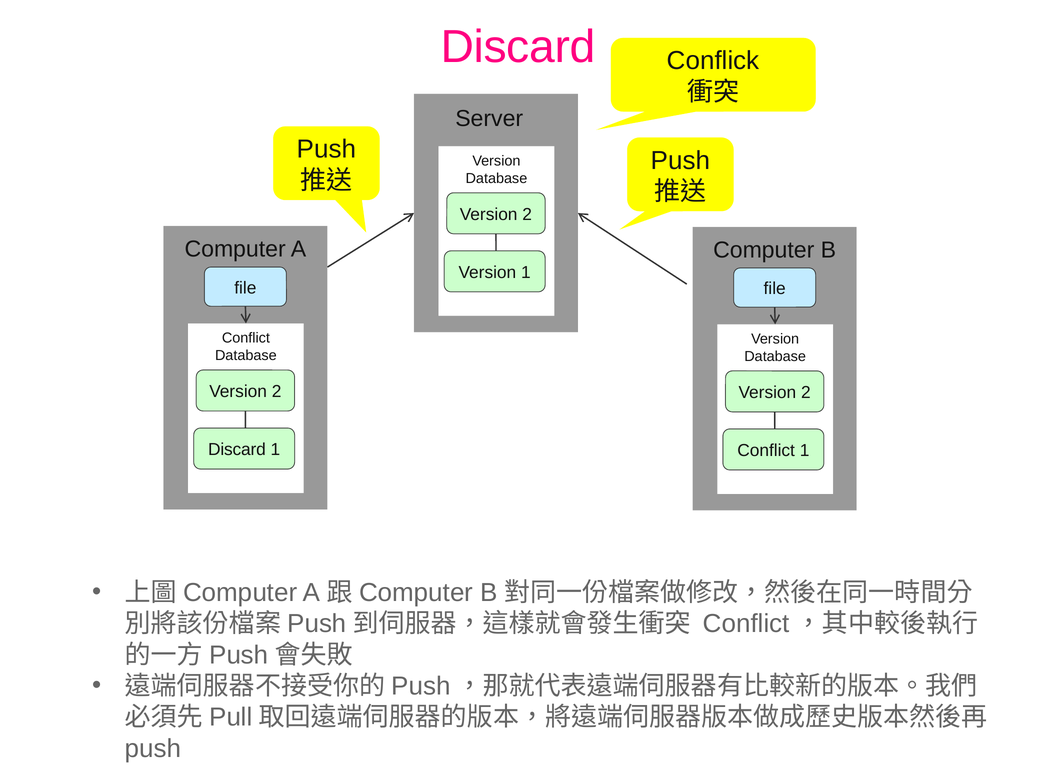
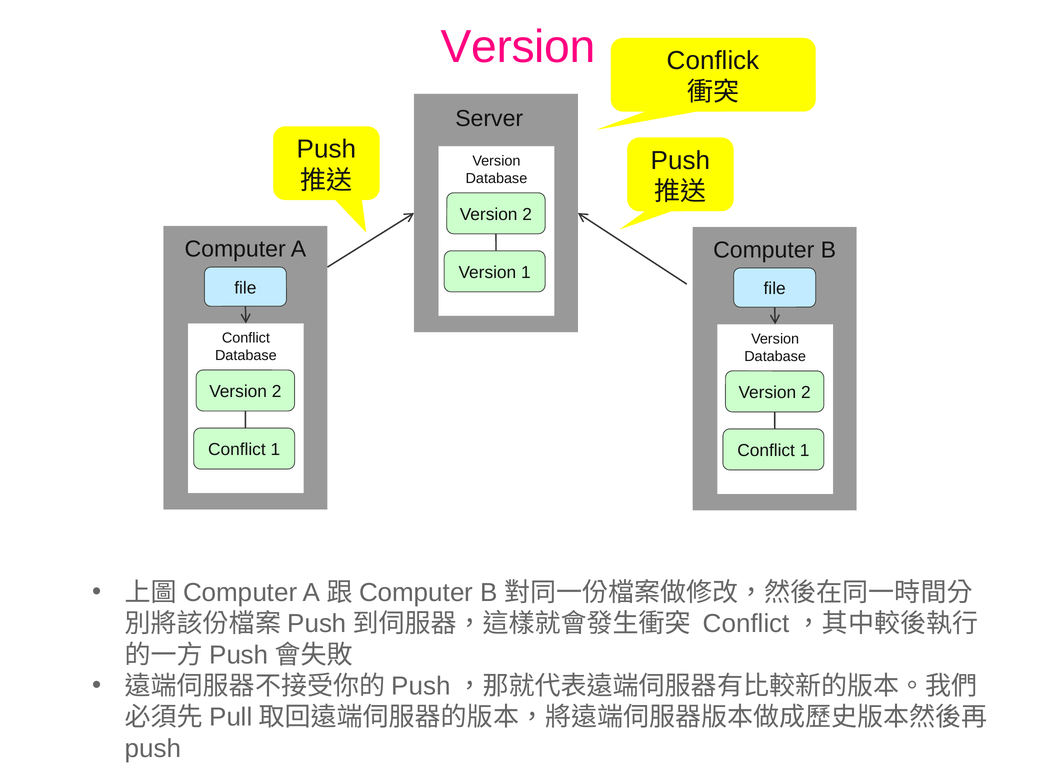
Discard at (518, 47): Discard -> Version
Discard at (237, 450): Discard -> Conflict
